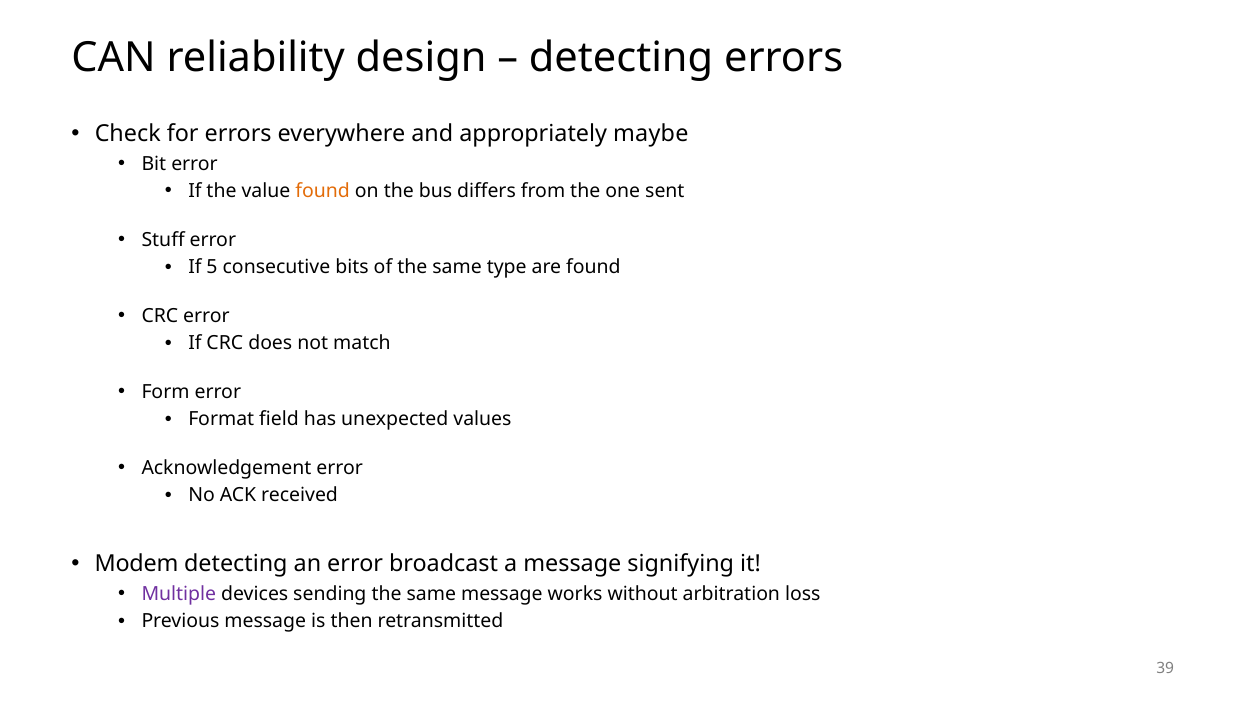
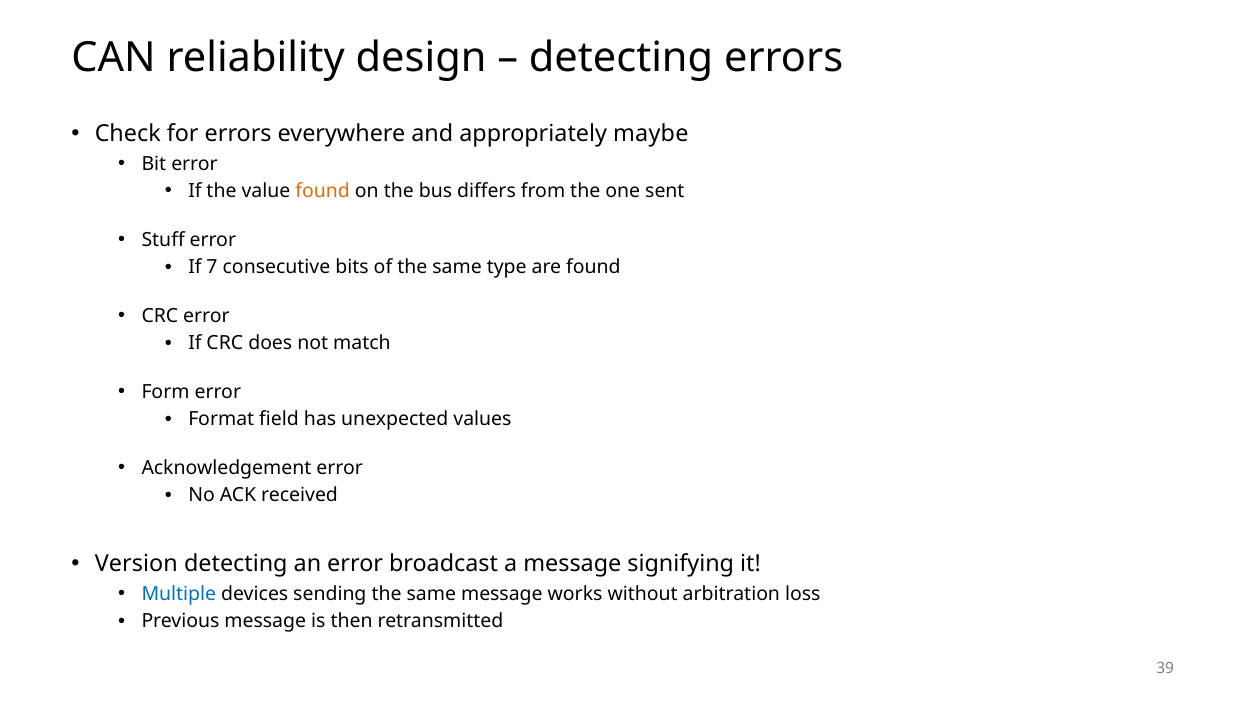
5: 5 -> 7
Modem: Modem -> Version
Multiple colour: purple -> blue
